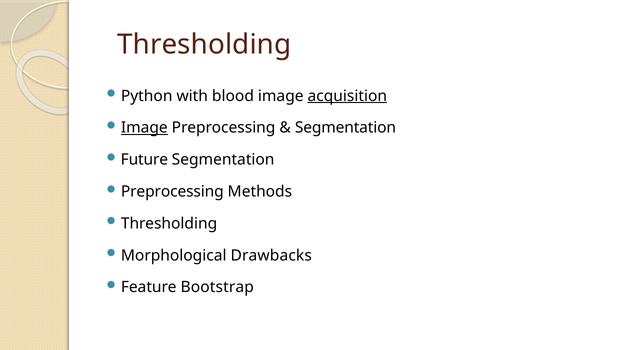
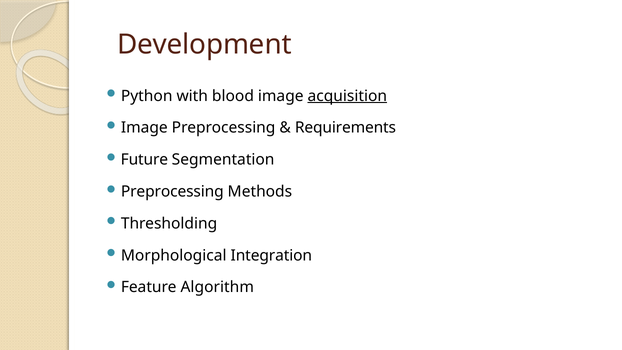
Thresholding at (204, 45): Thresholding -> Development
Image at (144, 128) underline: present -> none
Segmentation at (345, 128): Segmentation -> Requirements
Drawbacks: Drawbacks -> Integration
Bootstrap: Bootstrap -> Algorithm
